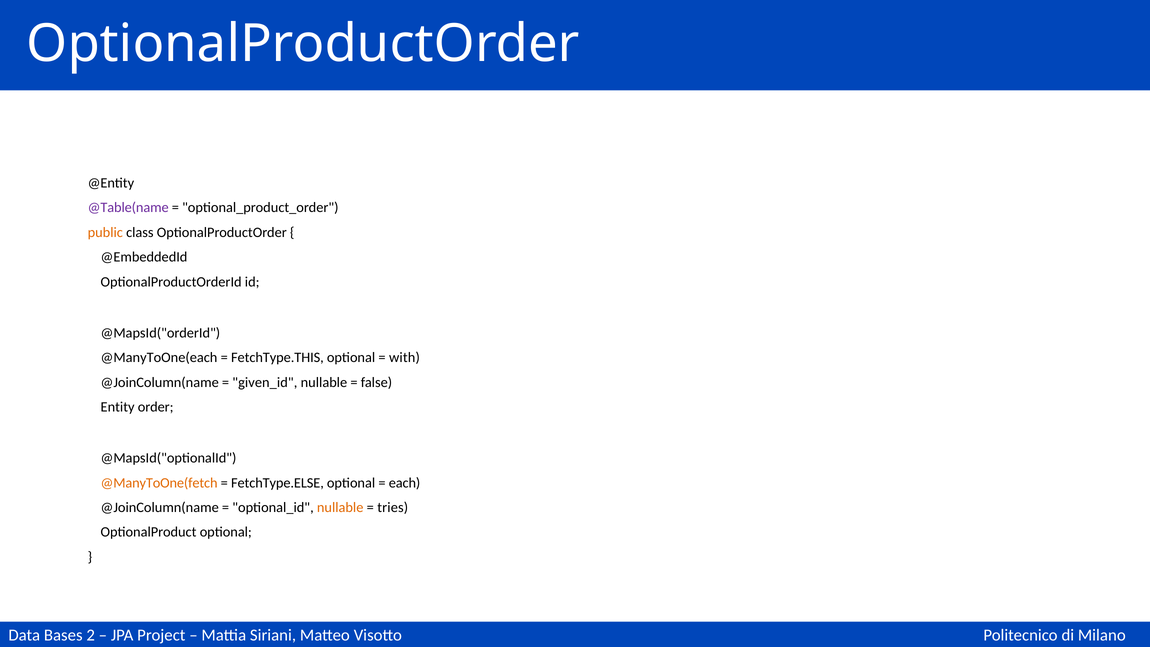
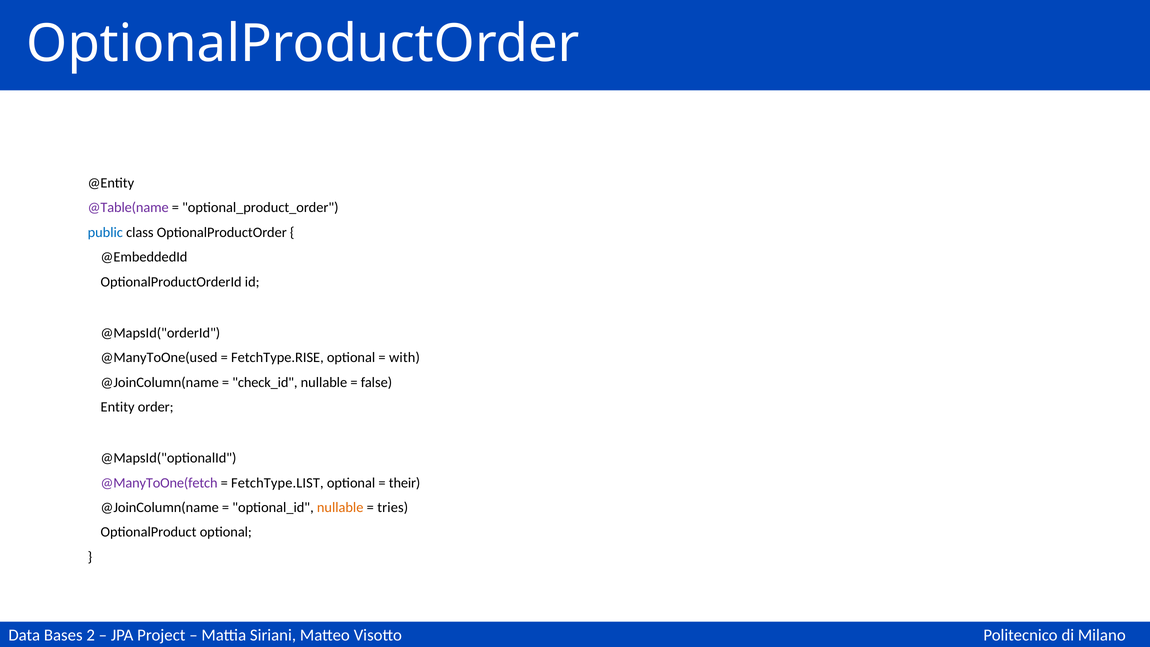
public colour: orange -> blue
@ManyToOne(each: @ManyToOne(each -> @ManyToOne(used
FetchType.THIS: FetchType.THIS -> FetchType.RISE
given_id: given_id -> check_id
@ManyToOne(fetch colour: orange -> purple
FetchType.ELSE: FetchType.ELSE -> FetchType.LIST
each: each -> their
